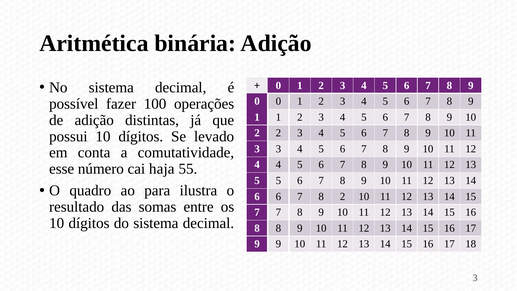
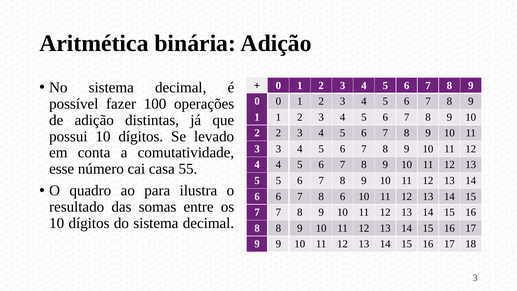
haja: haja -> casa
8 2: 2 -> 6
